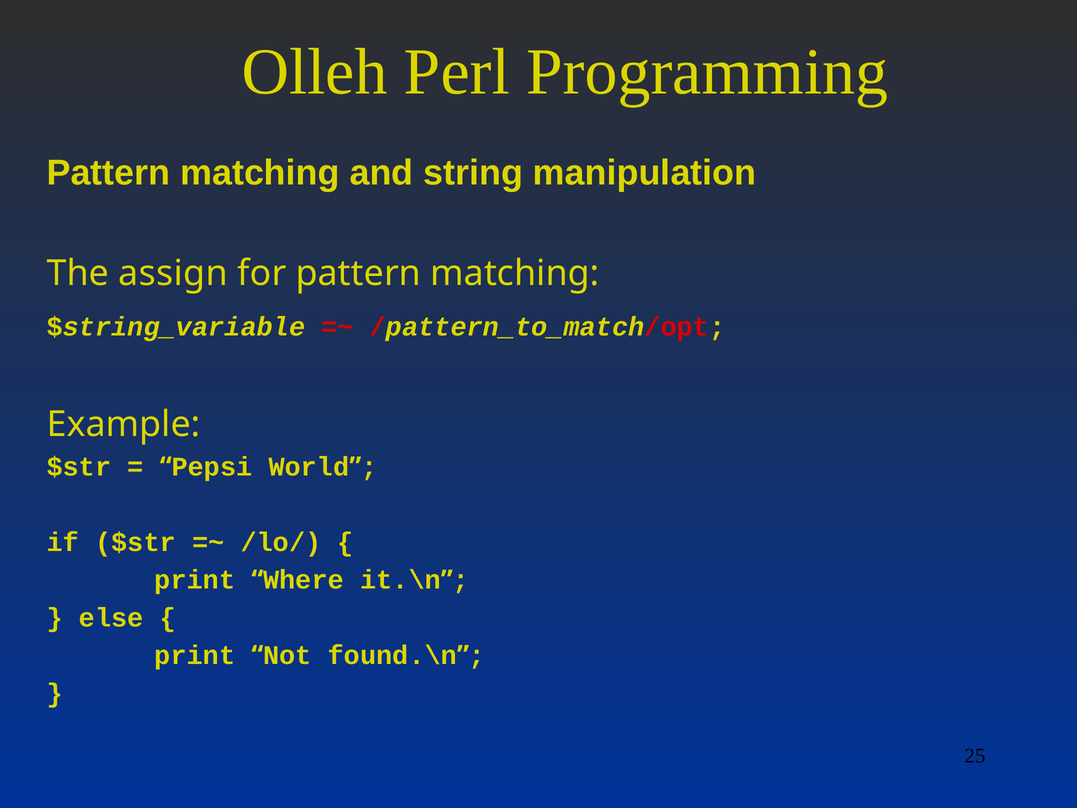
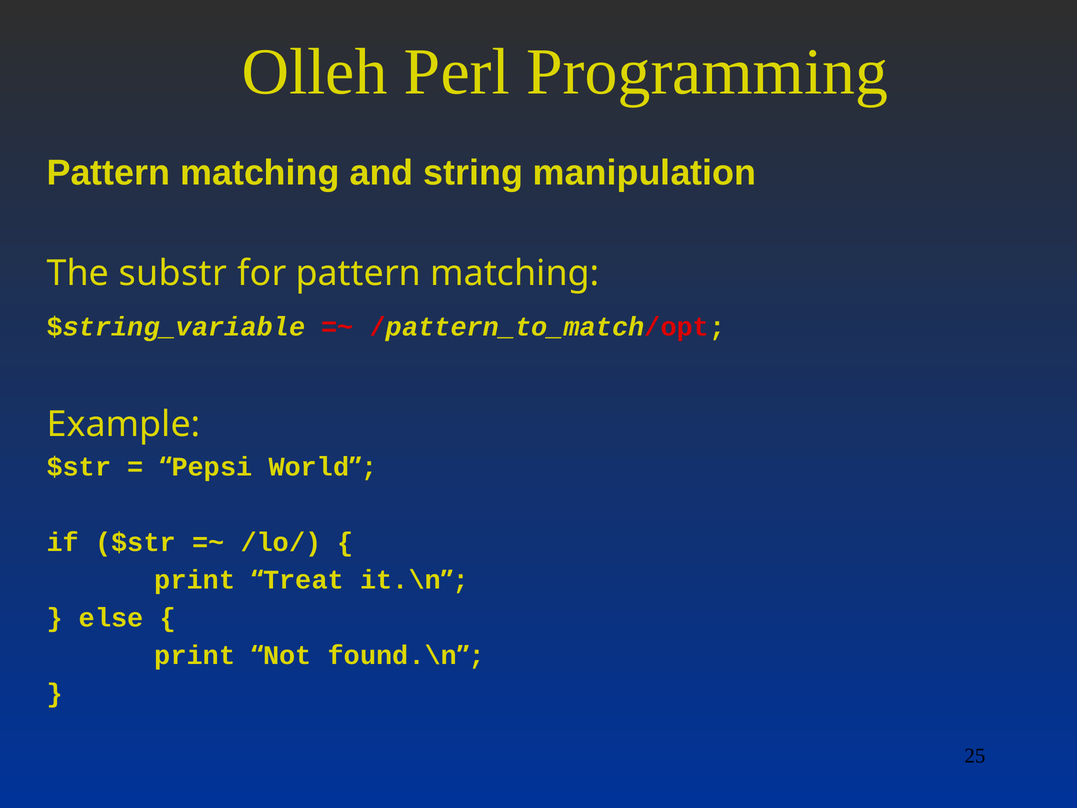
assign: assign -> substr
Where: Where -> Treat
